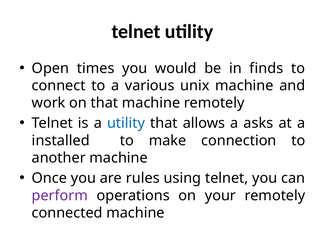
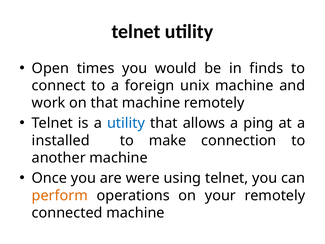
various: various -> foreign
asks: asks -> ping
rules: rules -> were
perform colour: purple -> orange
